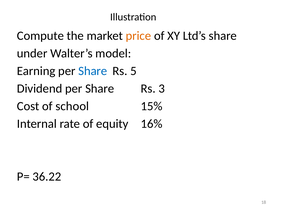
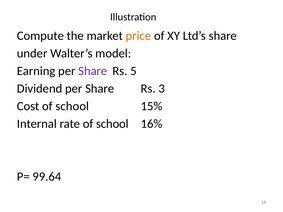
Share at (93, 71) colour: blue -> purple
rate of equity: equity -> school
36.22: 36.22 -> 99.64
